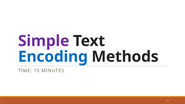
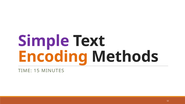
Encoding colour: blue -> orange
